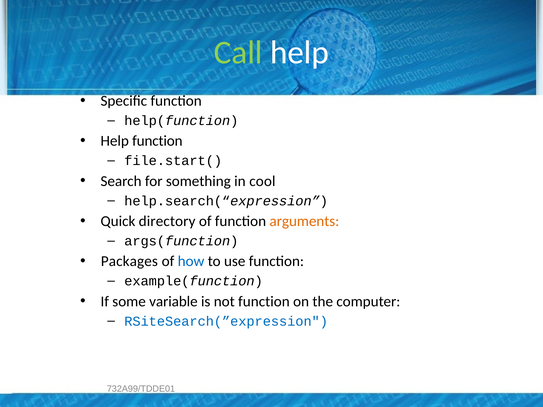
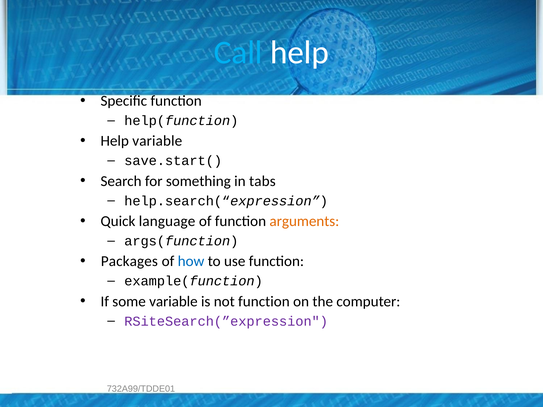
Call colour: light green -> light blue
Help function: function -> variable
file.start(: file.start( -> save.start(
cool: cool -> tabs
directory: directory -> language
RSiteSearch(”expression colour: blue -> purple
